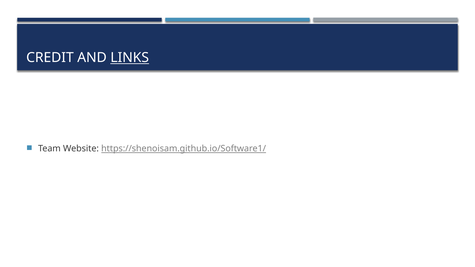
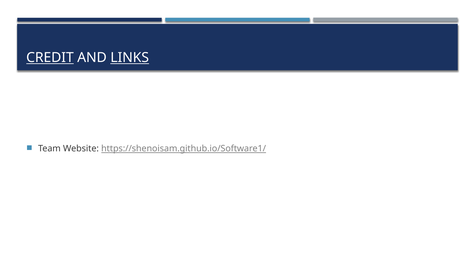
CREDIT underline: none -> present
